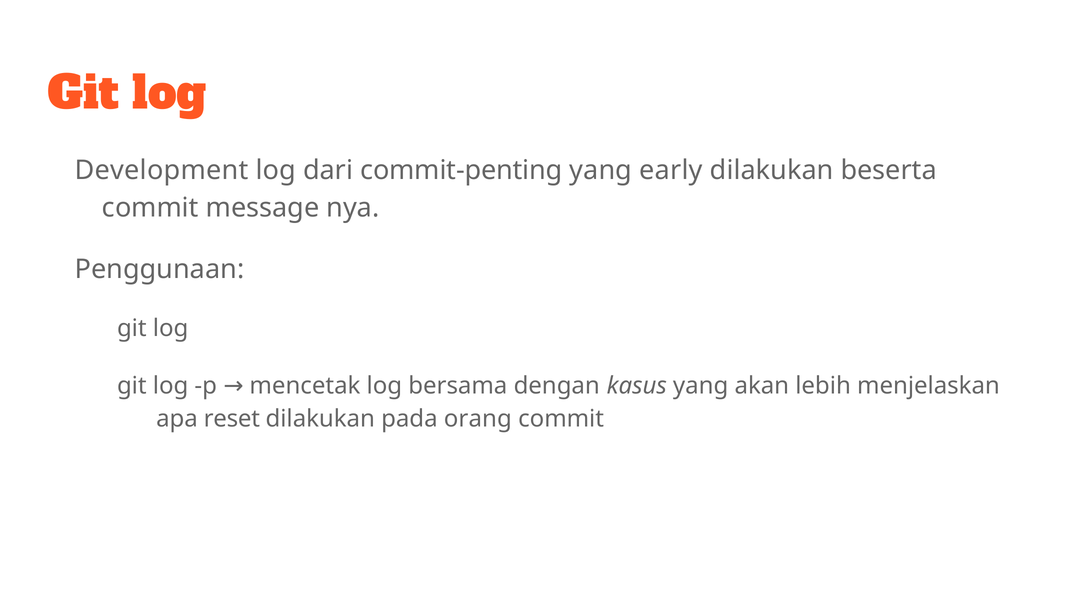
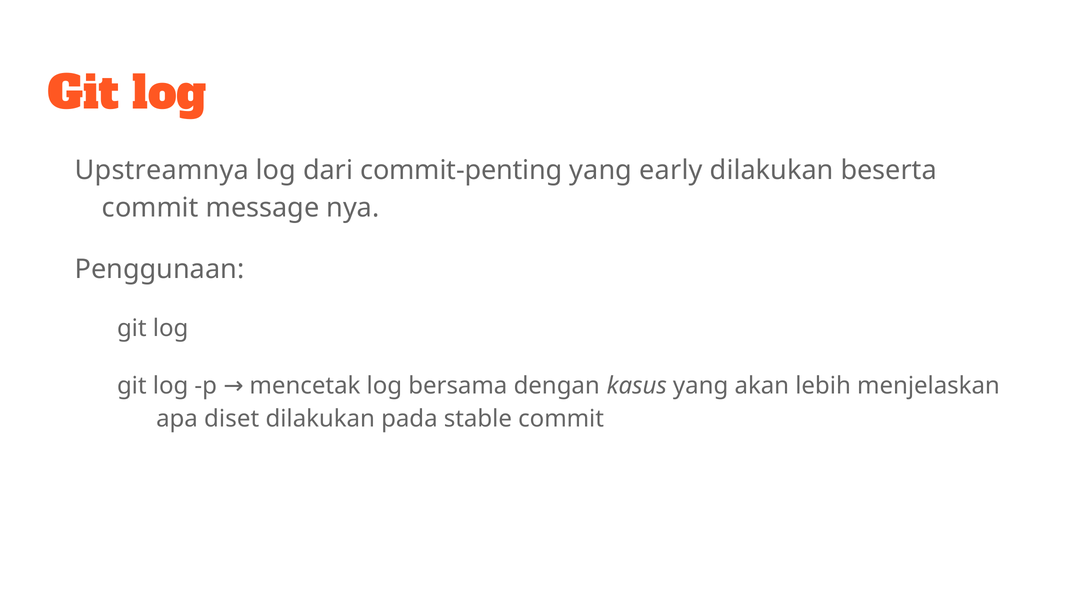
Development: Development -> Upstreamnya
reset: reset -> diset
orang: orang -> stable
